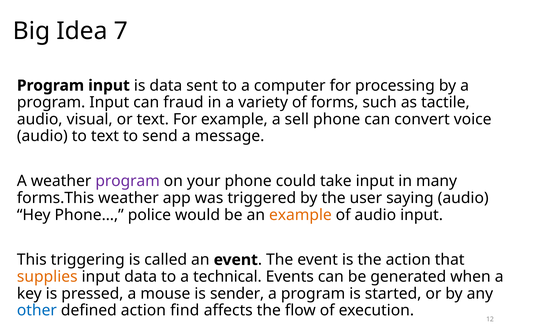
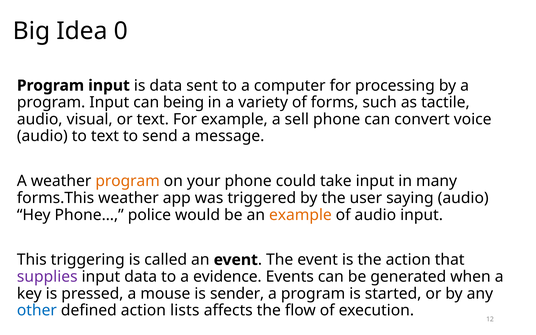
7: 7 -> 0
fraud: fraud -> being
program at (128, 181) colour: purple -> orange
supplies colour: orange -> purple
technical: technical -> evidence
find: find -> lists
